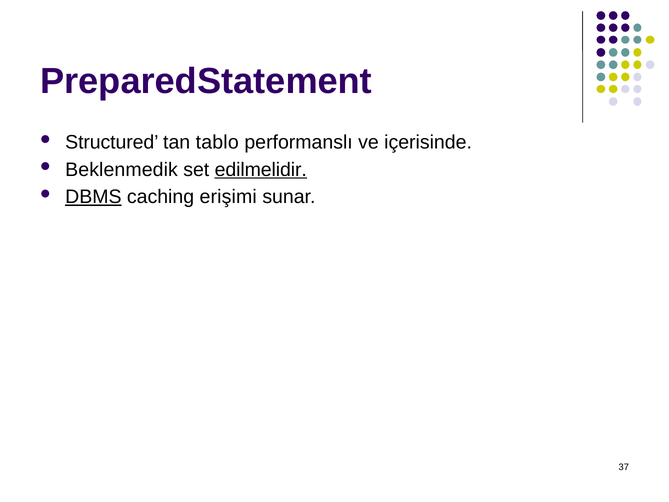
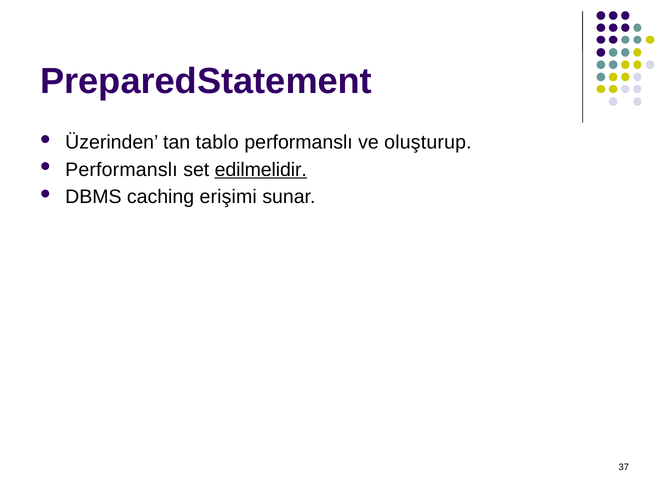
Structured: Structured -> Üzerinden
içerisinde: içerisinde -> oluşturup
Beklenmedik at (122, 170): Beklenmedik -> Performanslı
DBMS underline: present -> none
